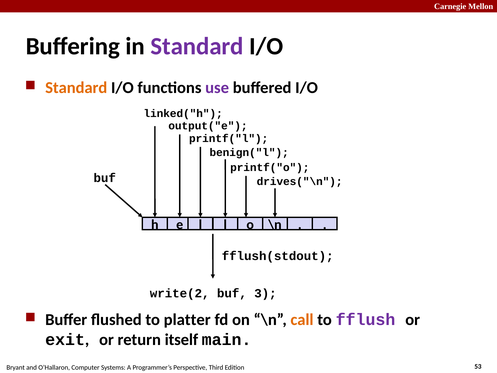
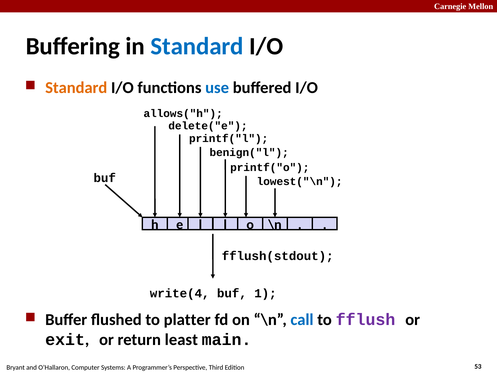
Standard at (197, 46) colour: purple -> blue
use colour: purple -> blue
linked("h: linked("h -> allows("h
output("e: output("e -> delete("e
drives("\n: drives("\n -> lowest("\n
write(2: write(2 -> write(4
3: 3 -> 1
call colour: orange -> blue
itself: itself -> least
